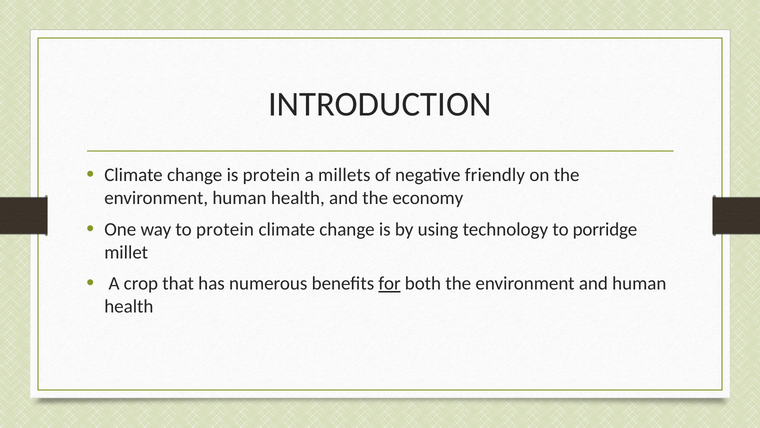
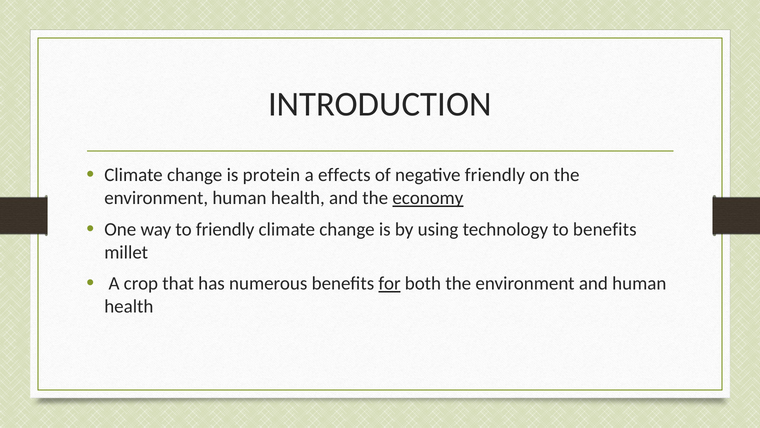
millets: millets -> effects
economy underline: none -> present
to protein: protein -> friendly
to porridge: porridge -> benefits
